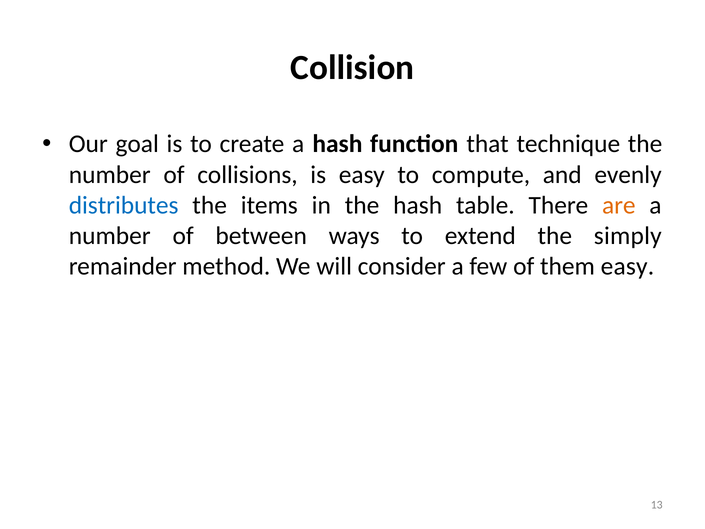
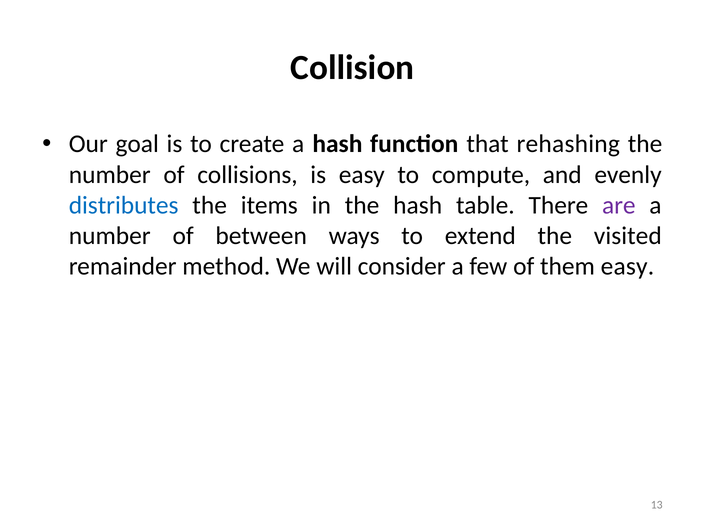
technique: technique -> rehashing
are colour: orange -> purple
simply: simply -> visited
